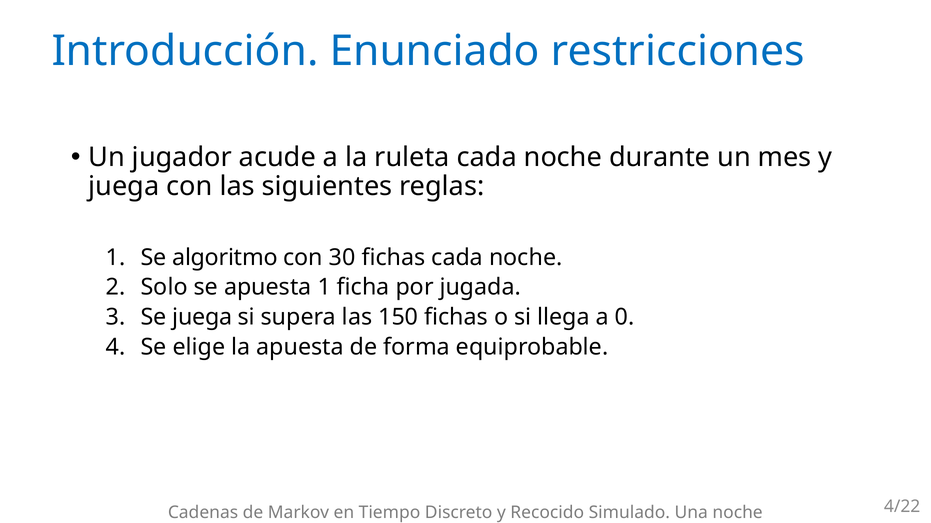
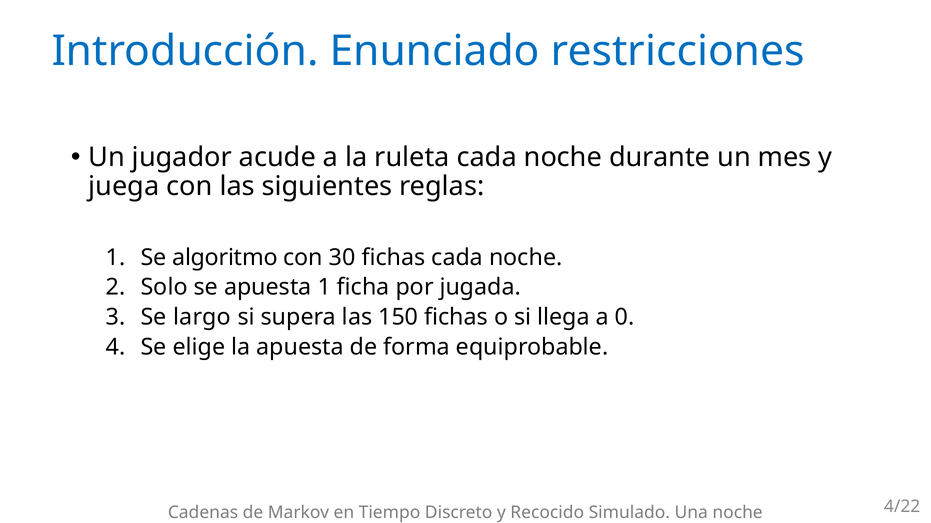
Se juega: juega -> largo
